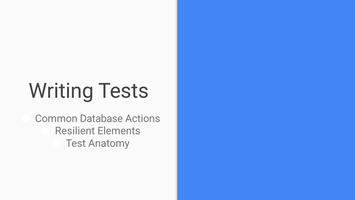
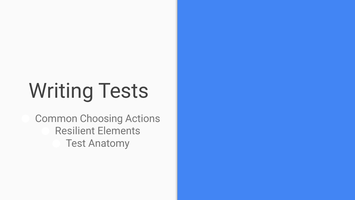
Database: Database -> Choosing
